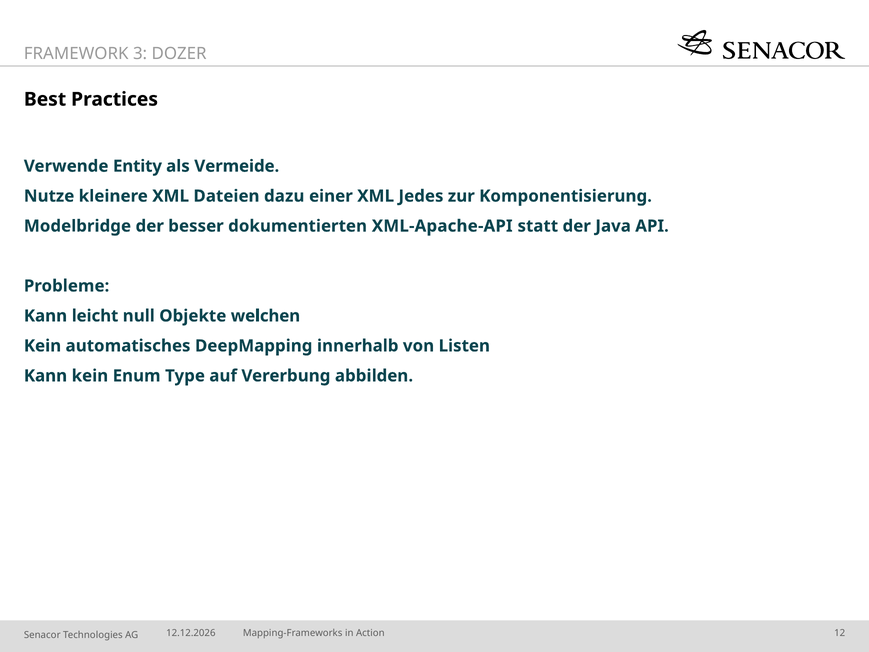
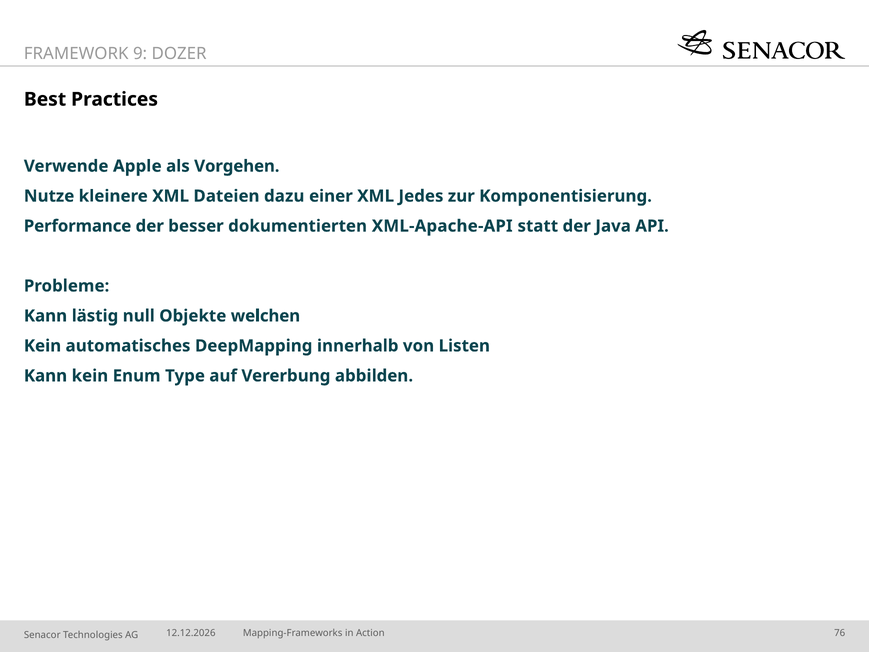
3: 3 -> 9
Entity: Entity -> Apple
Vermeide: Vermeide -> Vorgehen
Modelbridge: Modelbridge -> Performance
leicht: leicht -> lästig
12: 12 -> 76
